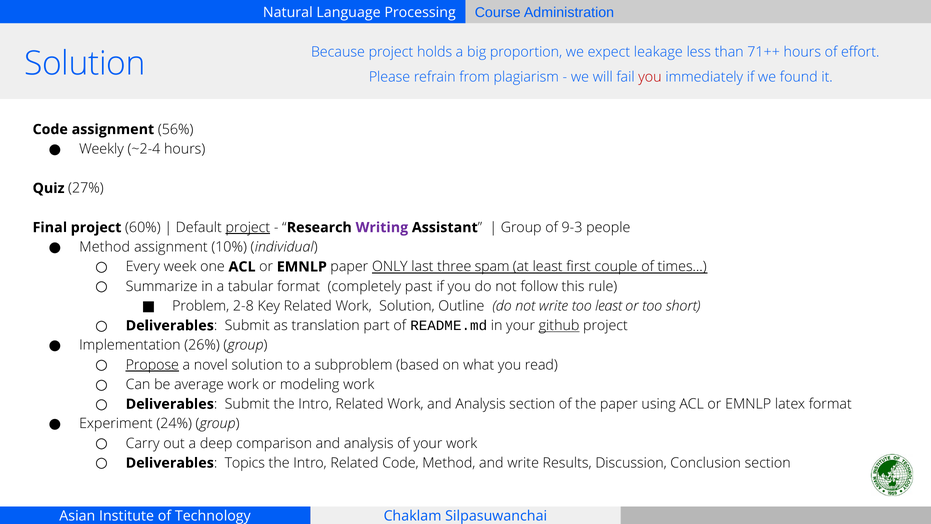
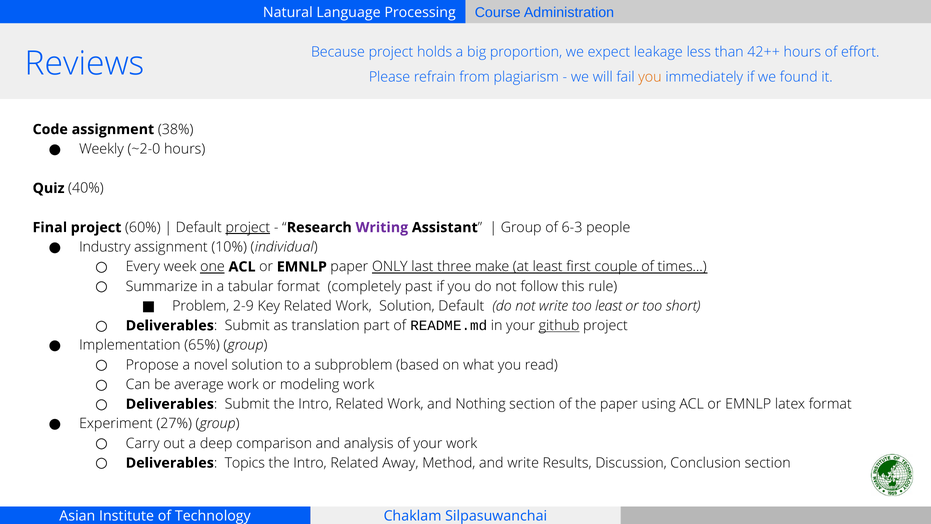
71++: 71++ -> 42++
Solution at (85, 63): Solution -> Reviews
you at (650, 77) colour: red -> orange
56%: 56% -> 38%
~2-4: ~2-4 -> ~2-0
27%: 27% -> 40%
9-3: 9-3 -> 6-3
Method at (105, 247): Method -> Industry
one underline: none -> present
spam: spam -> make
2-8: 2-8 -> 2-9
Solution Outline: Outline -> Default
26%: 26% -> 65%
Propose underline: present -> none
Work and Analysis: Analysis -> Nothing
24%: 24% -> 27%
Related Code: Code -> Away
